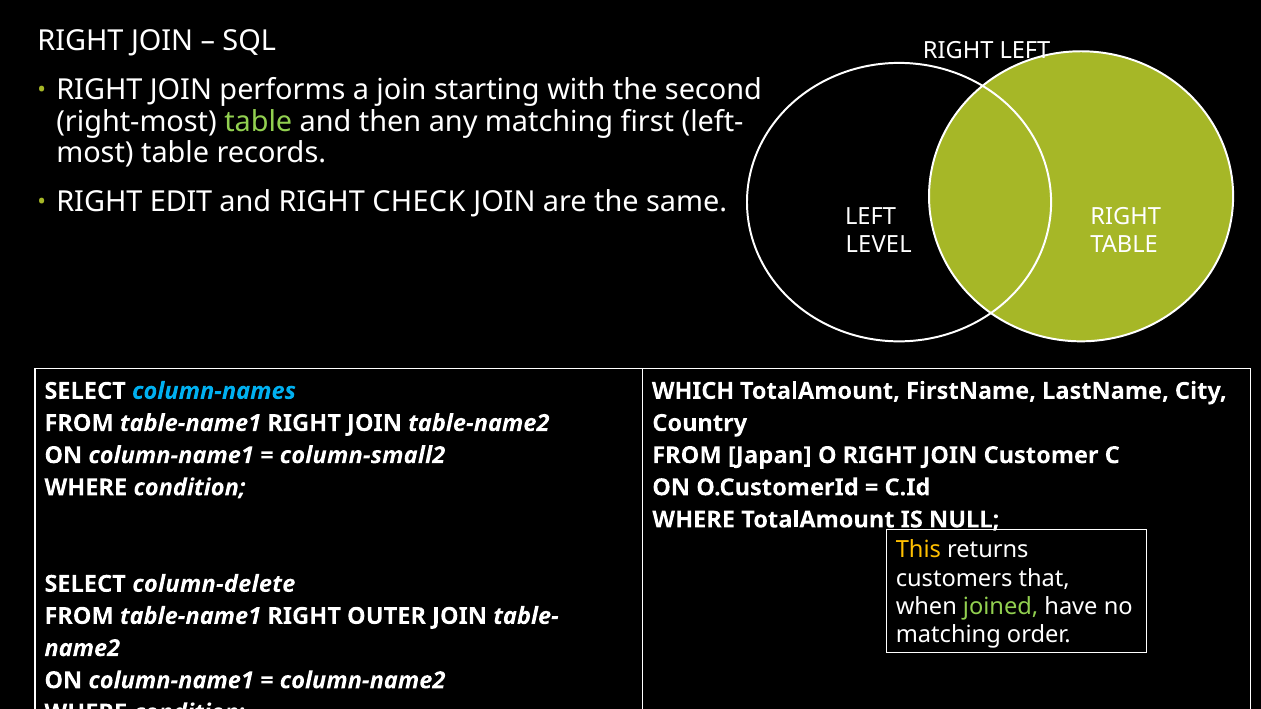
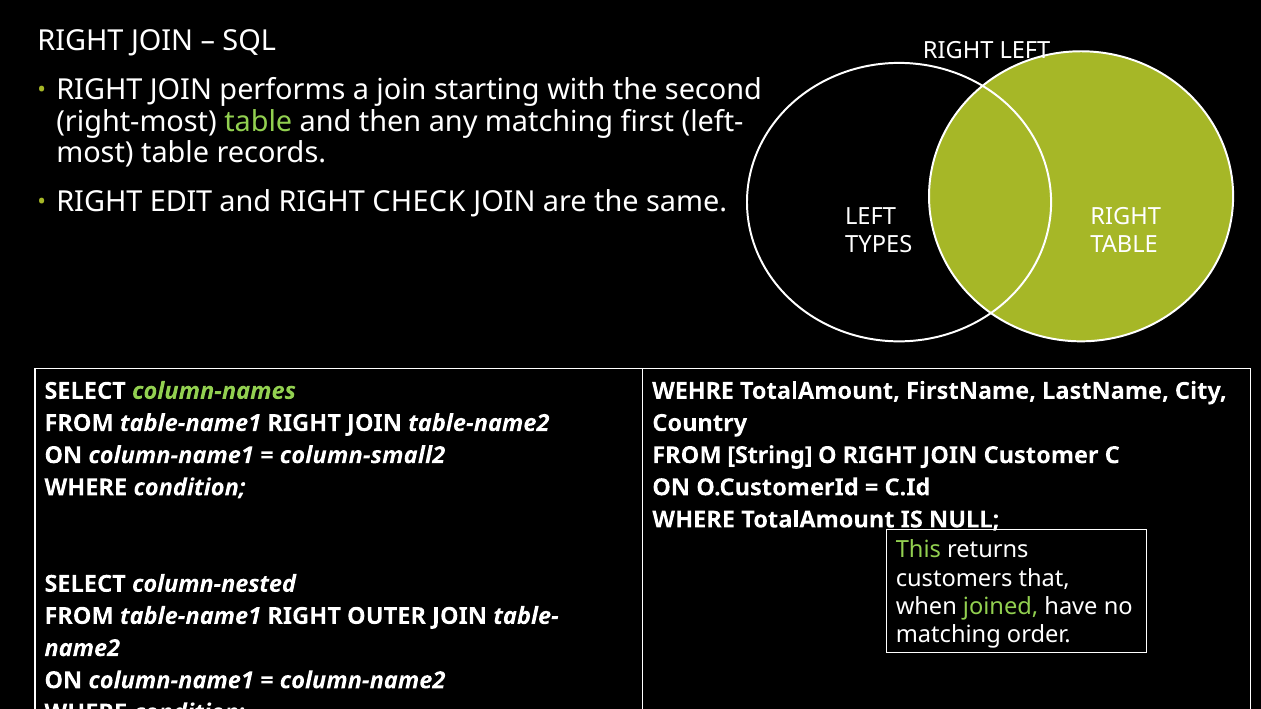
LEVEL: LEVEL -> TYPES
column-names colour: light blue -> light green
WHICH: WHICH -> WEHRE
Japan: Japan -> String
This colour: yellow -> light green
column-delete: column-delete -> column-nested
